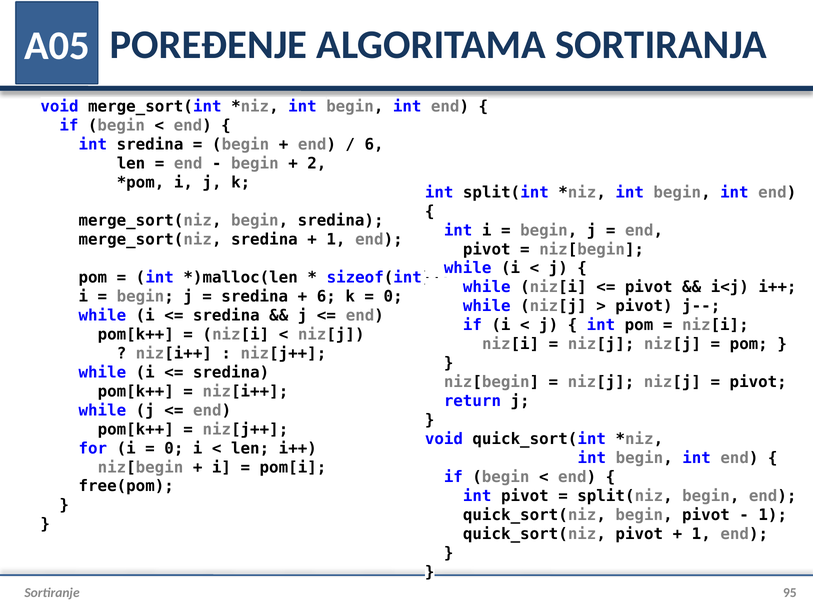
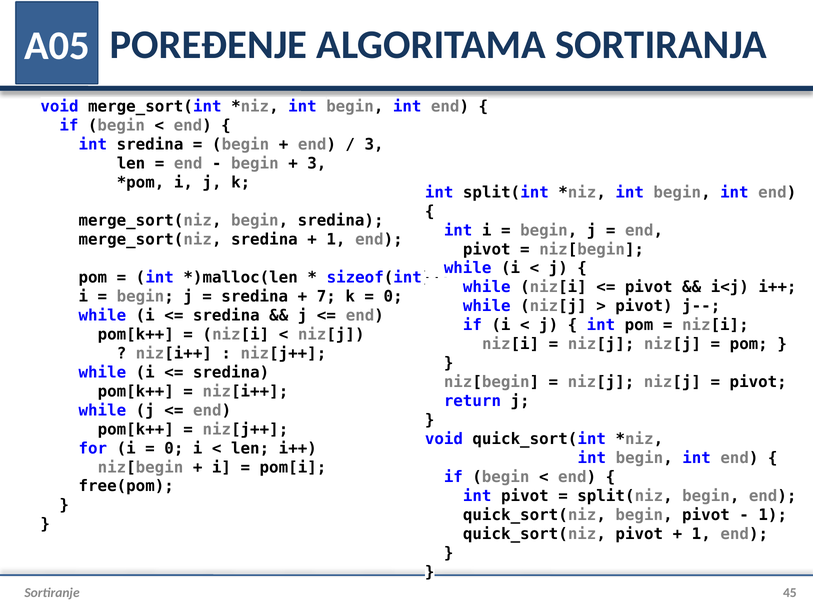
6 at (374, 144): 6 -> 3
2 at (317, 163): 2 -> 3
6 at (326, 296): 6 -> 7
95: 95 -> 45
